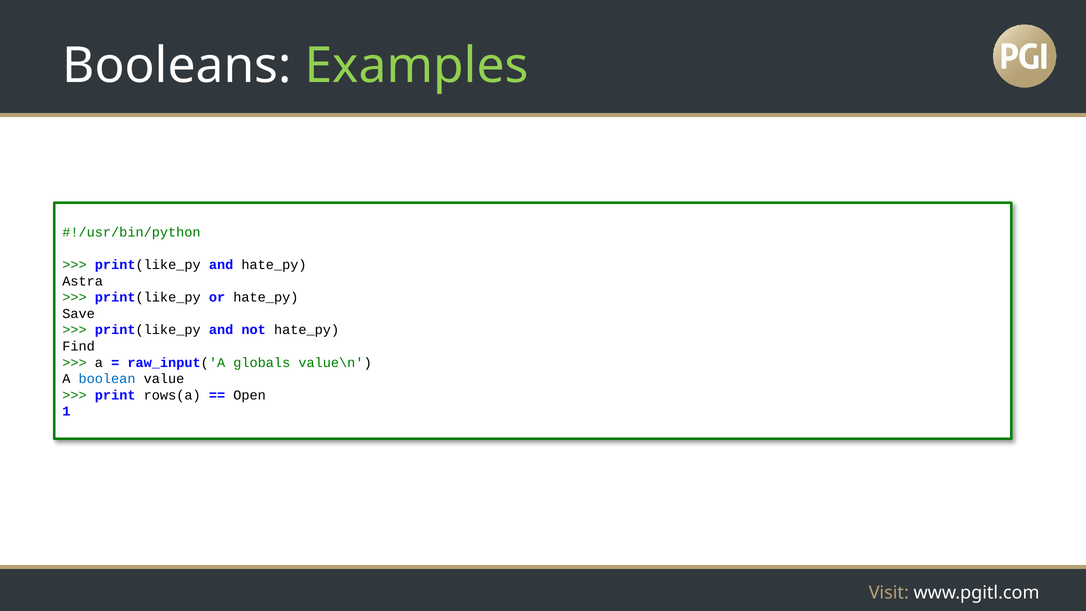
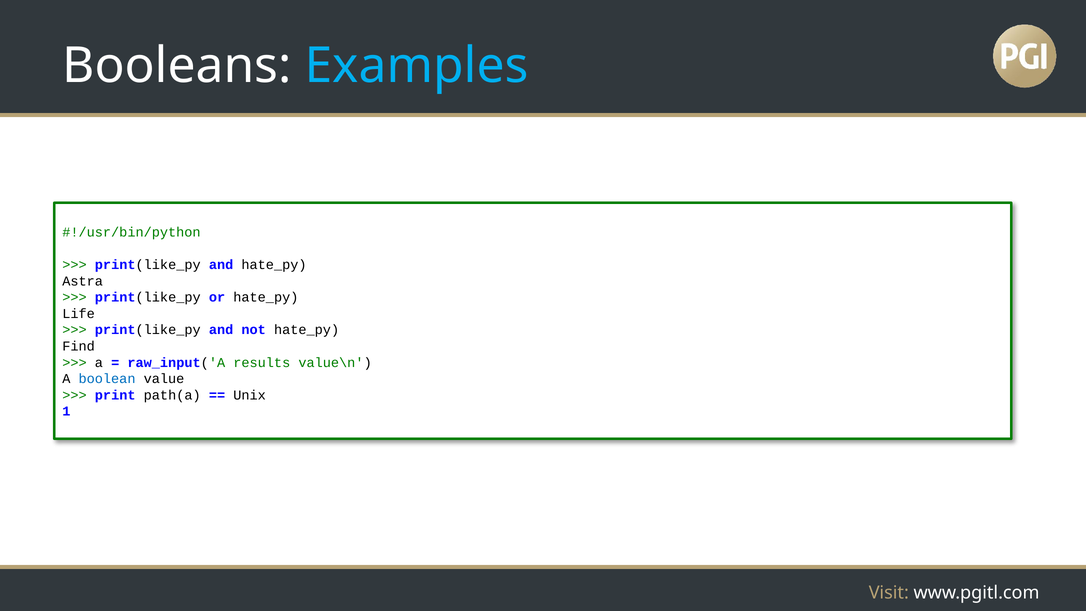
Examples colour: light green -> light blue
Save: Save -> Life
globals: globals -> results
rows(a: rows(a -> path(a
Open: Open -> Unix
